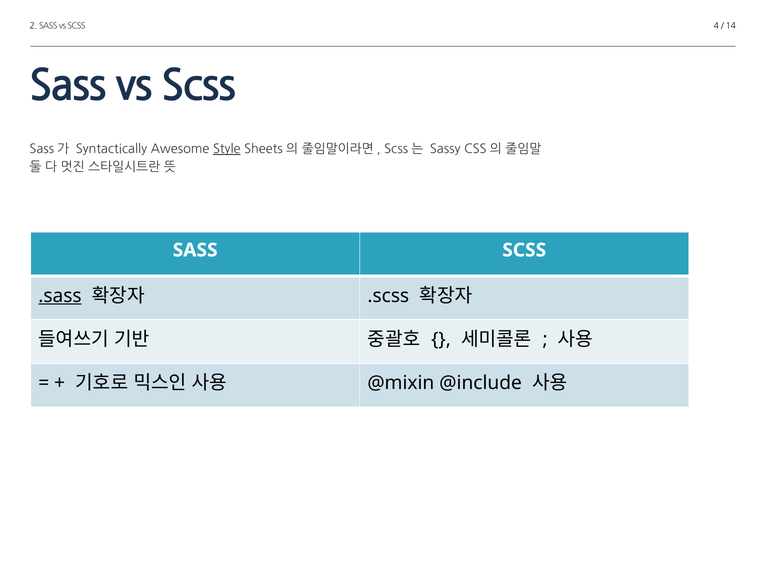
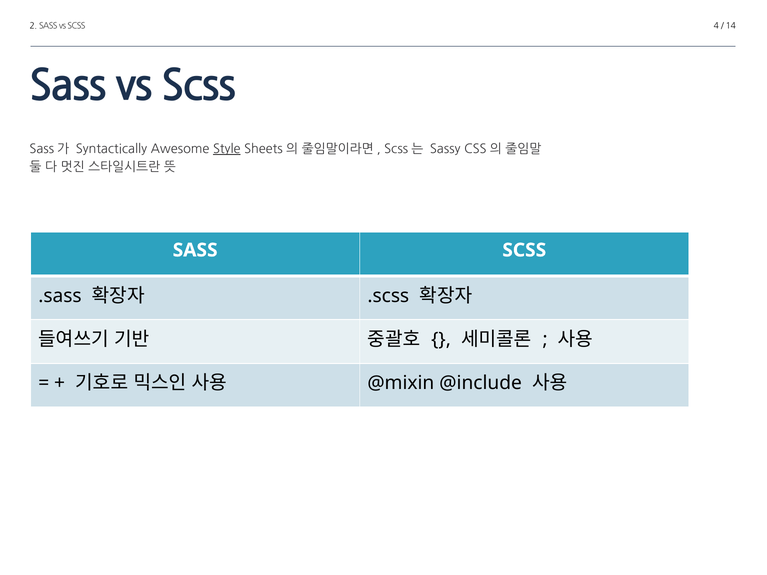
.sass underline: present -> none
